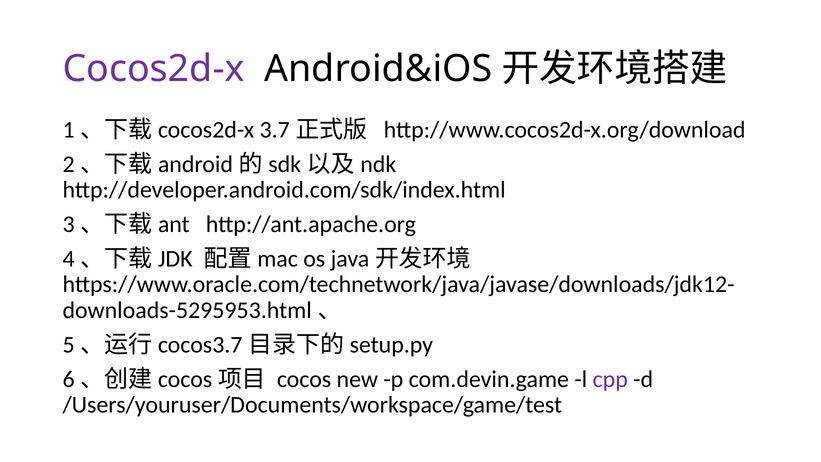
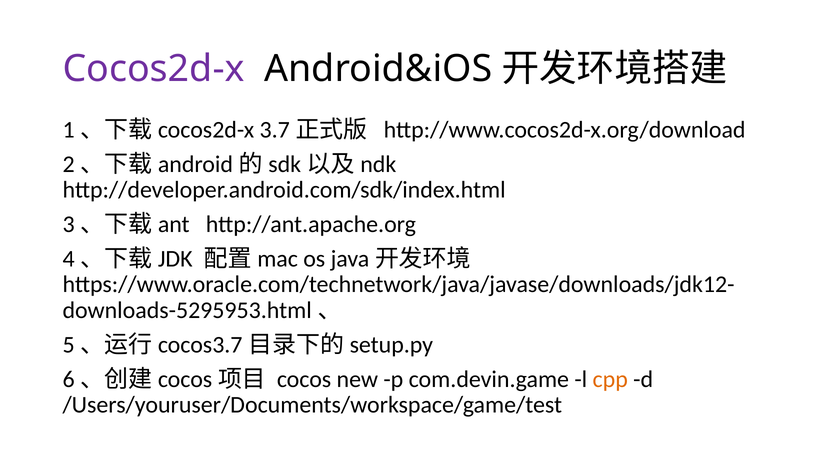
cpp colour: purple -> orange
